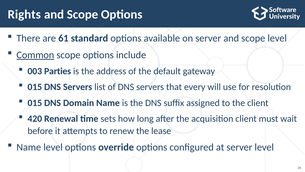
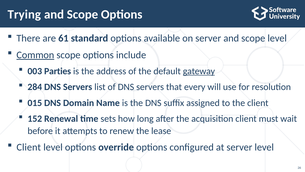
Rights: Rights -> Trying
gateway underline: none -> present
015 at (35, 87): 015 -> 284
420: 420 -> 152
Name at (29, 147): Name -> Client
